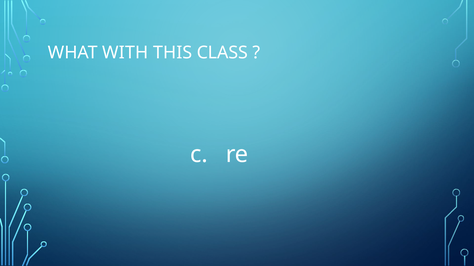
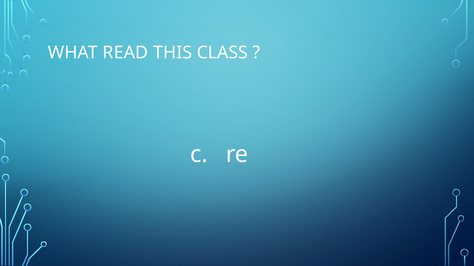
WITH: WITH -> READ
